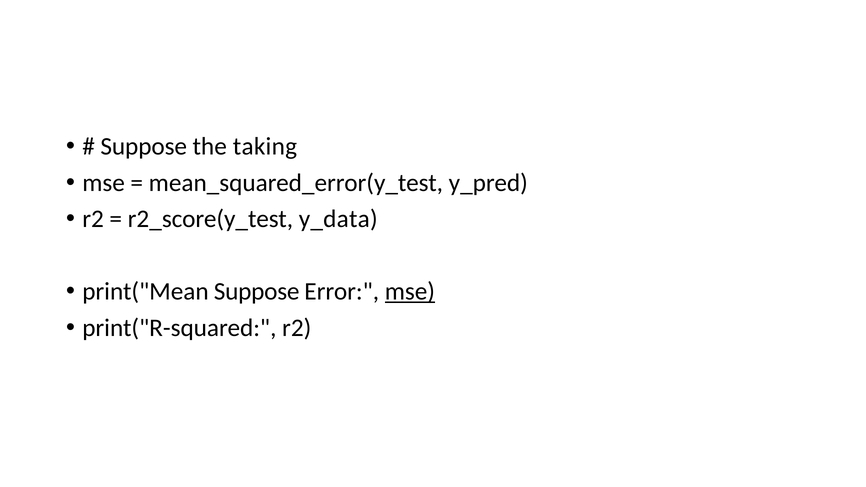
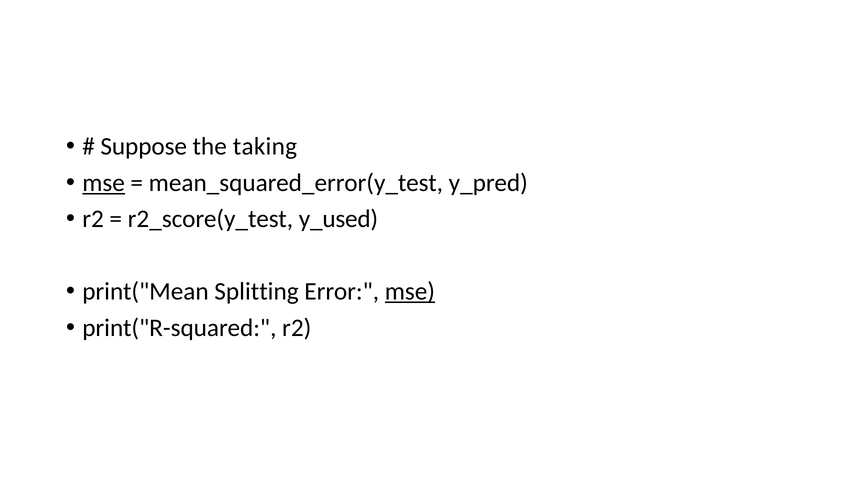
mse at (104, 183) underline: none -> present
y_data: y_data -> y_used
print("Mean Suppose: Suppose -> Splitting
